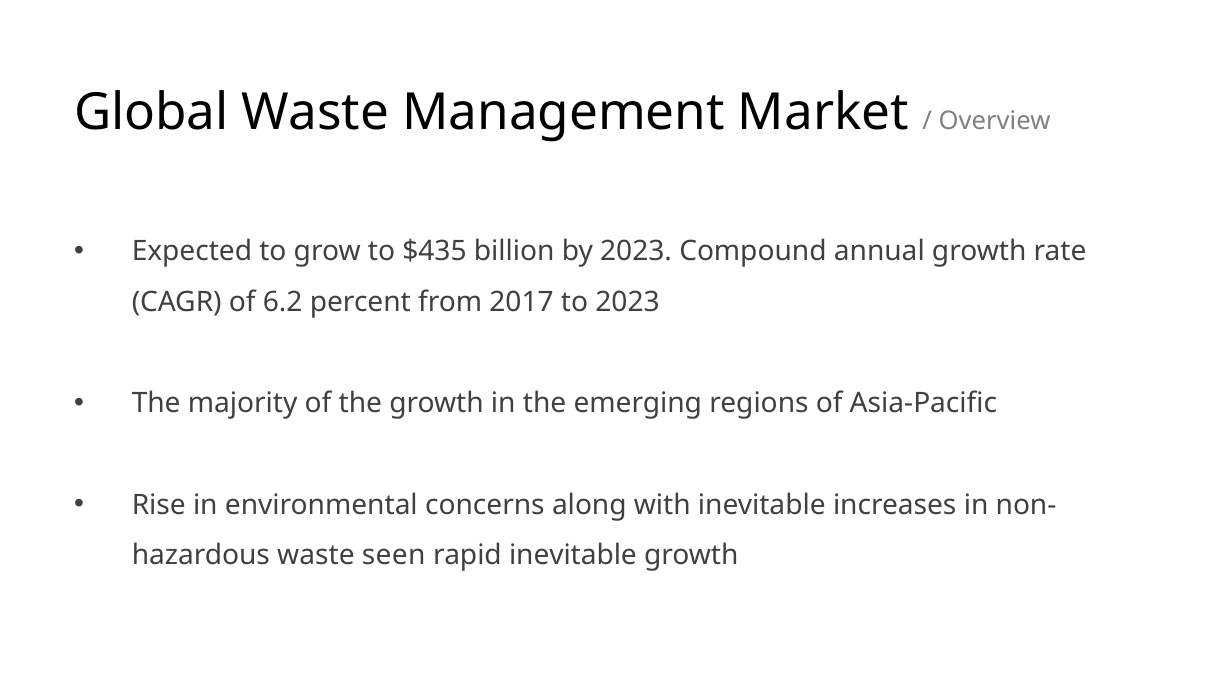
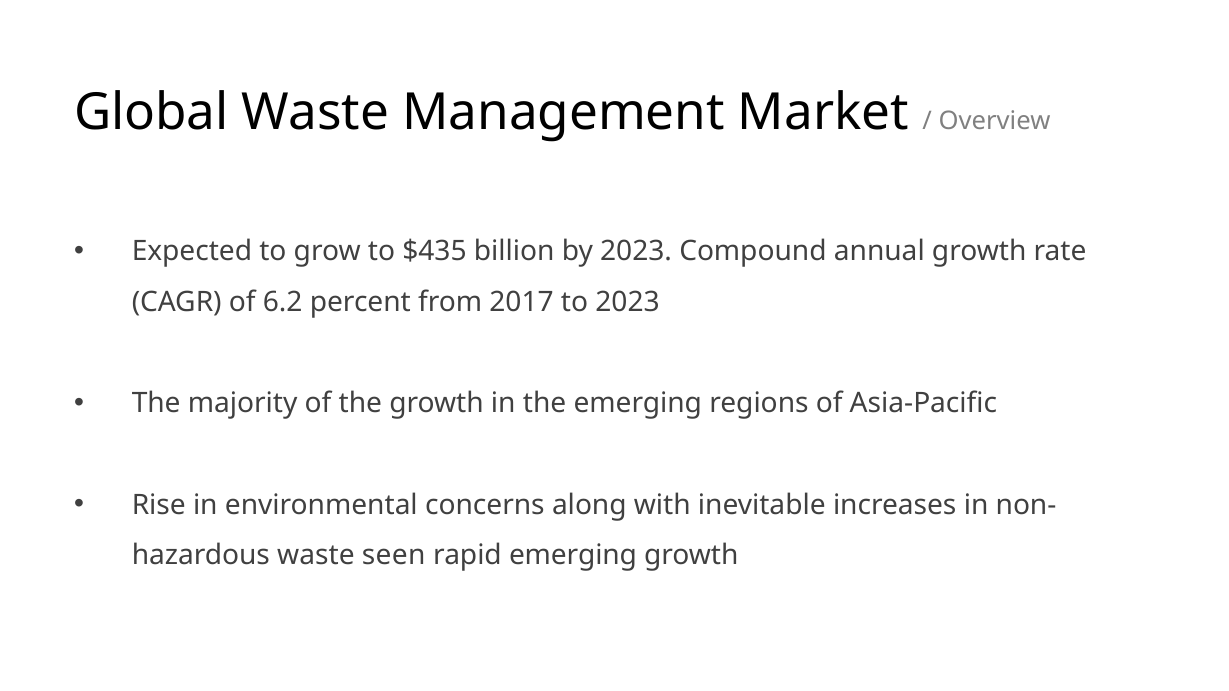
rapid inevitable: inevitable -> emerging
